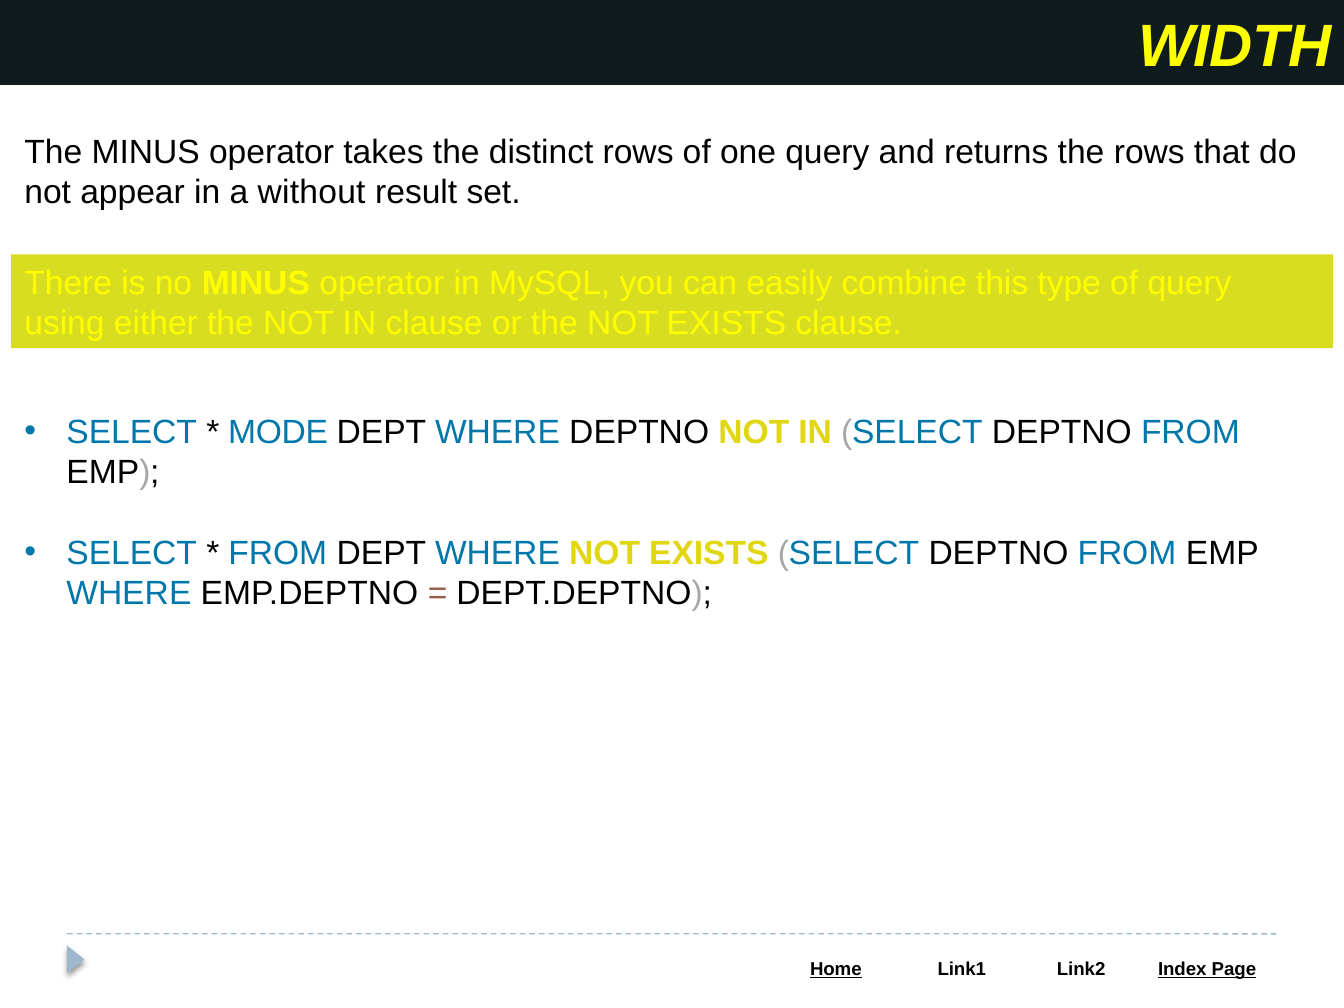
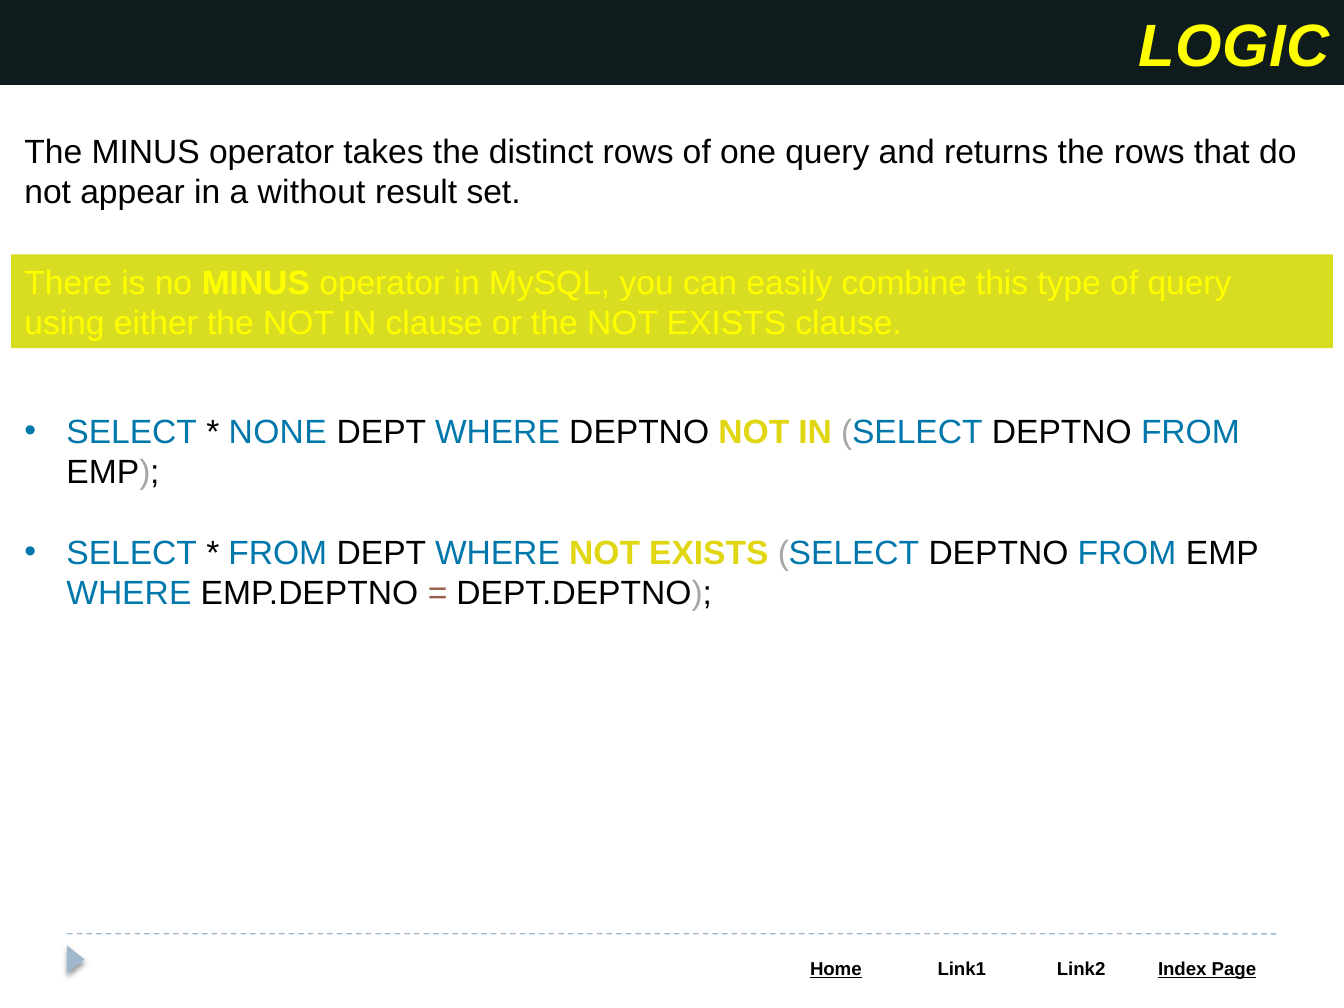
WIDTH: WIDTH -> LOGIC
MODE: MODE -> NONE
